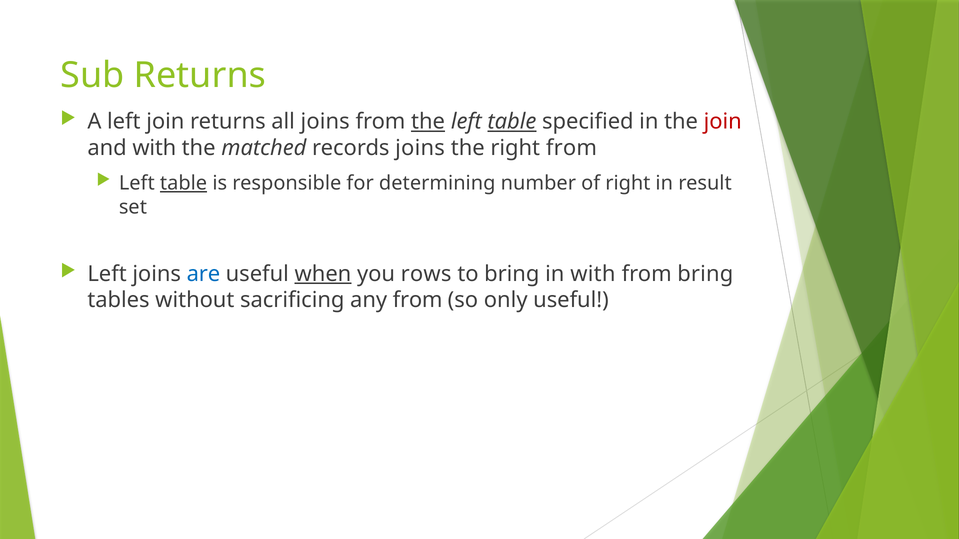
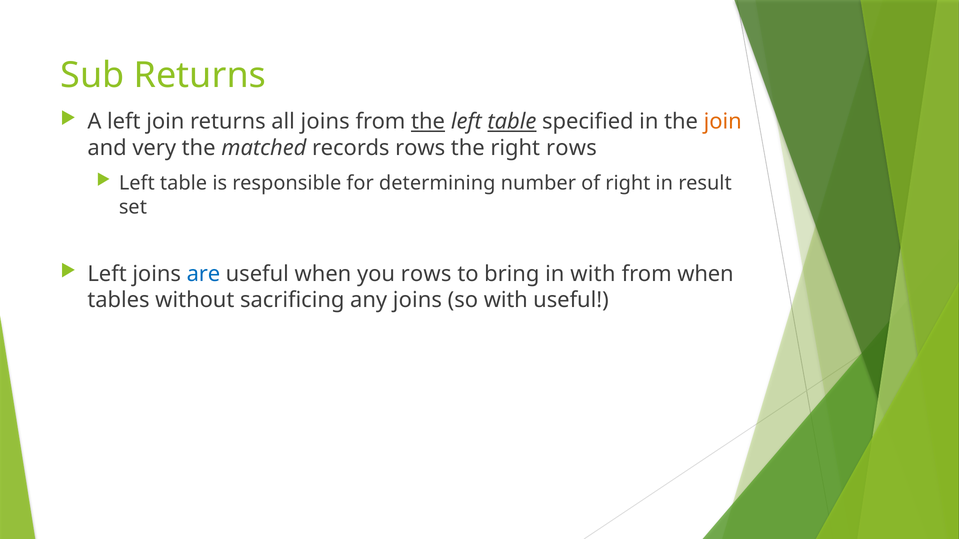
join at (723, 122) colour: red -> orange
and with: with -> very
records joins: joins -> rows
right from: from -> rows
table at (184, 183) underline: present -> none
when at (323, 274) underline: present -> none
from bring: bring -> when
any from: from -> joins
so only: only -> with
